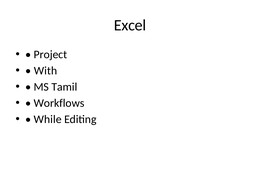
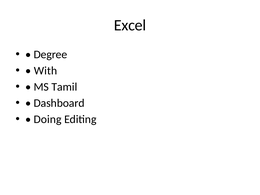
Project: Project -> Degree
Workflows: Workflows -> Dashboard
While: While -> Doing
